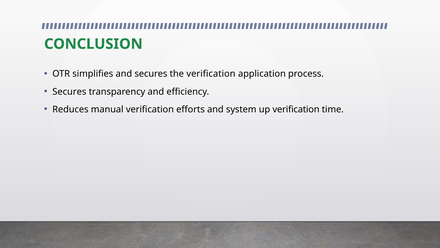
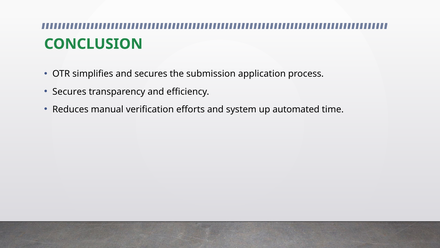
the verification: verification -> submission
up verification: verification -> automated
